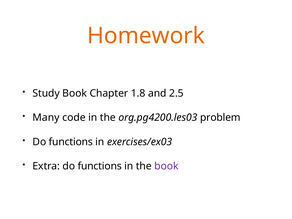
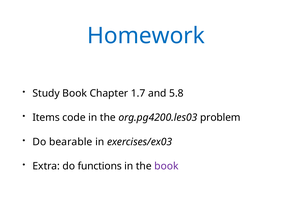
Homework colour: orange -> blue
1.8: 1.8 -> 1.7
2.5: 2.5 -> 5.8
Many: Many -> Items
functions at (71, 142): functions -> bearable
